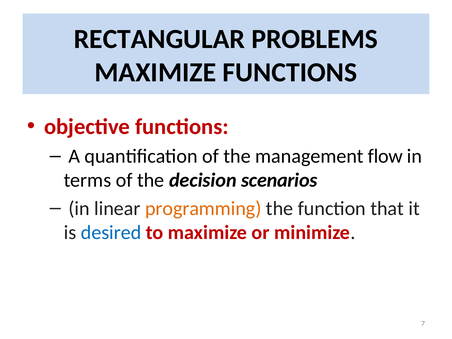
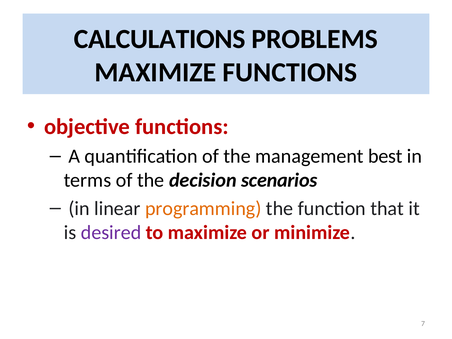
RECTANGULAR: RECTANGULAR -> CALCULATIONS
flow: flow -> best
desired colour: blue -> purple
